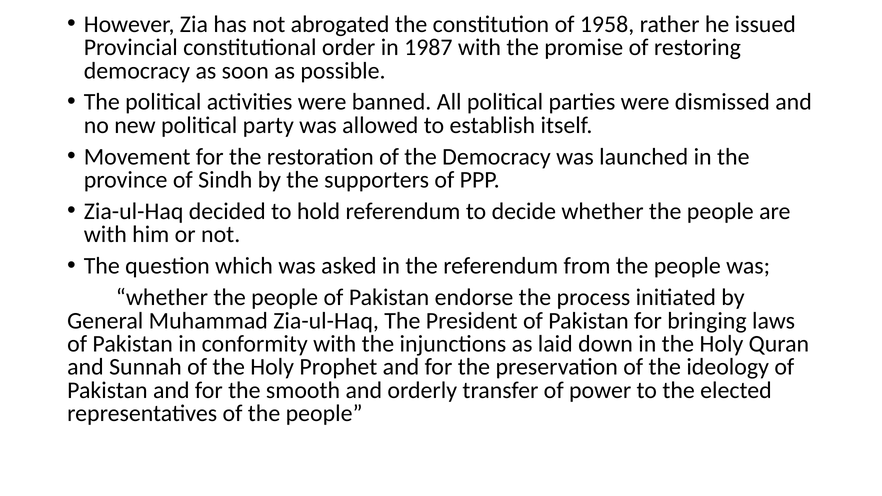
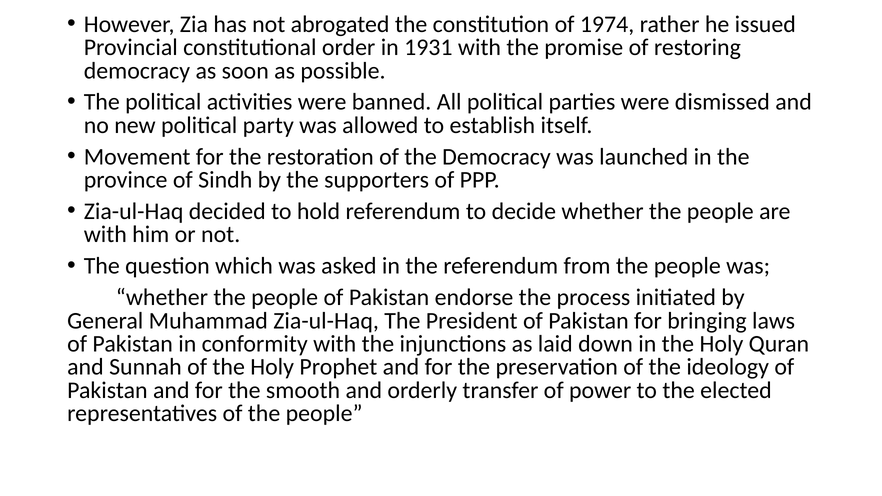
1958: 1958 -> 1974
1987: 1987 -> 1931
